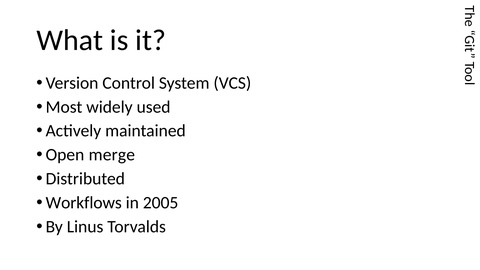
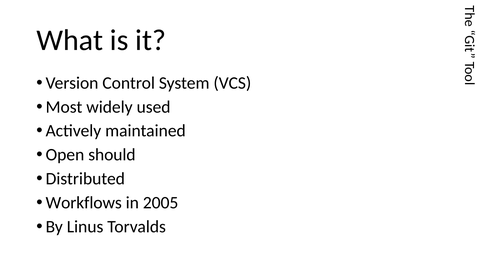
merge: merge -> should
